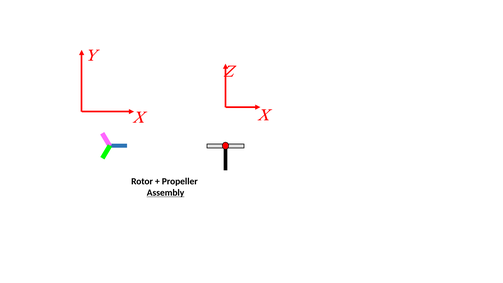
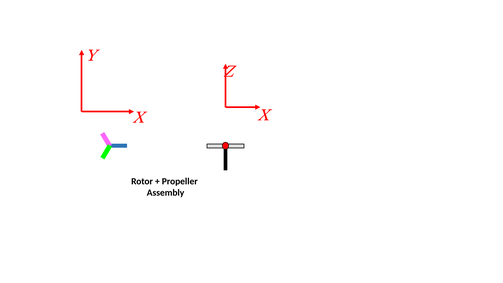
Assembly underline: present -> none
